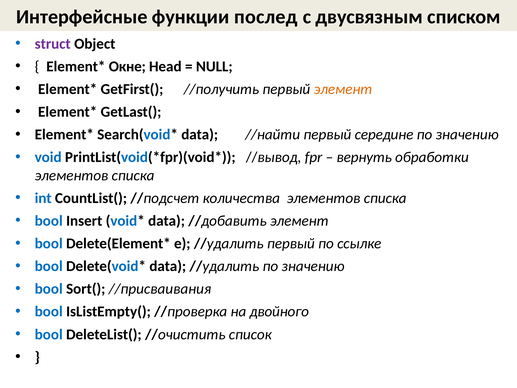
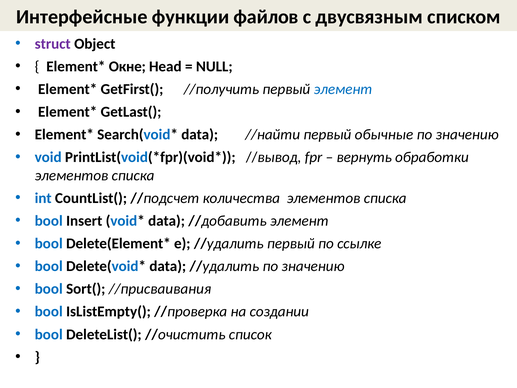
послед: послед -> файлов
элемент at (343, 89) colour: orange -> blue
середине: середине -> обычные
двойного: двойного -> создании
